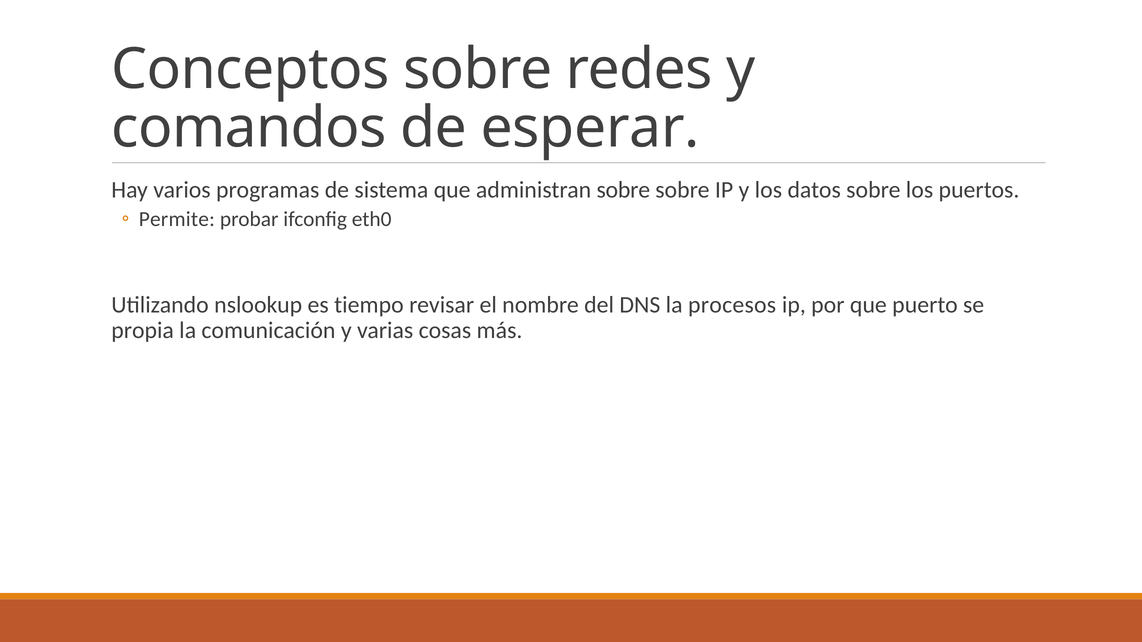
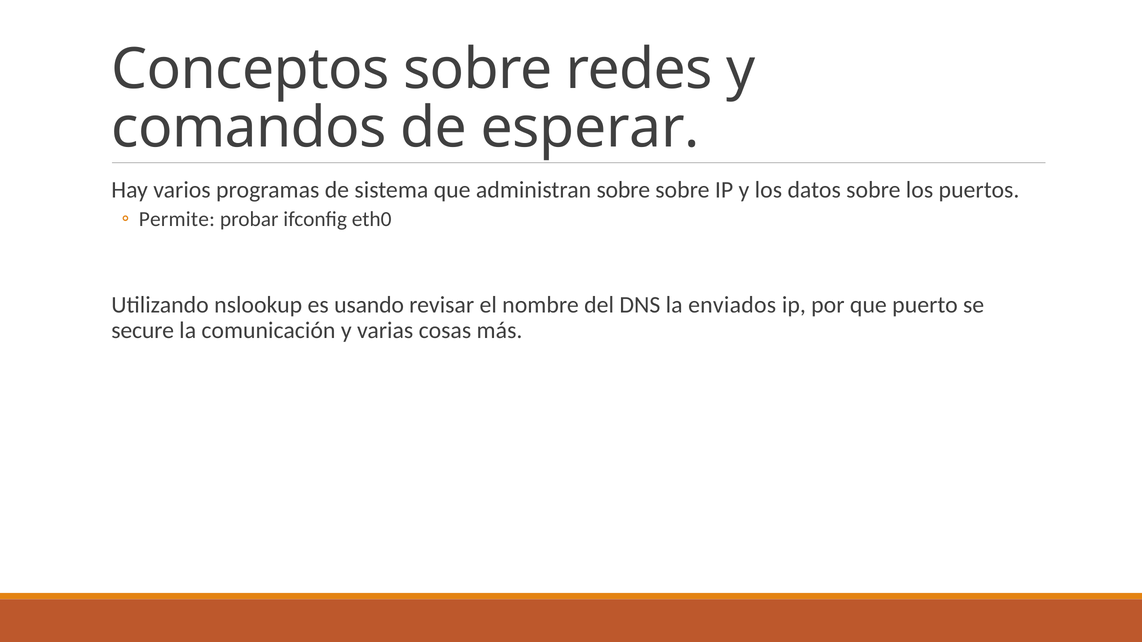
tiempo: tiempo -> usando
procesos: procesos -> enviados
propia: propia -> secure
